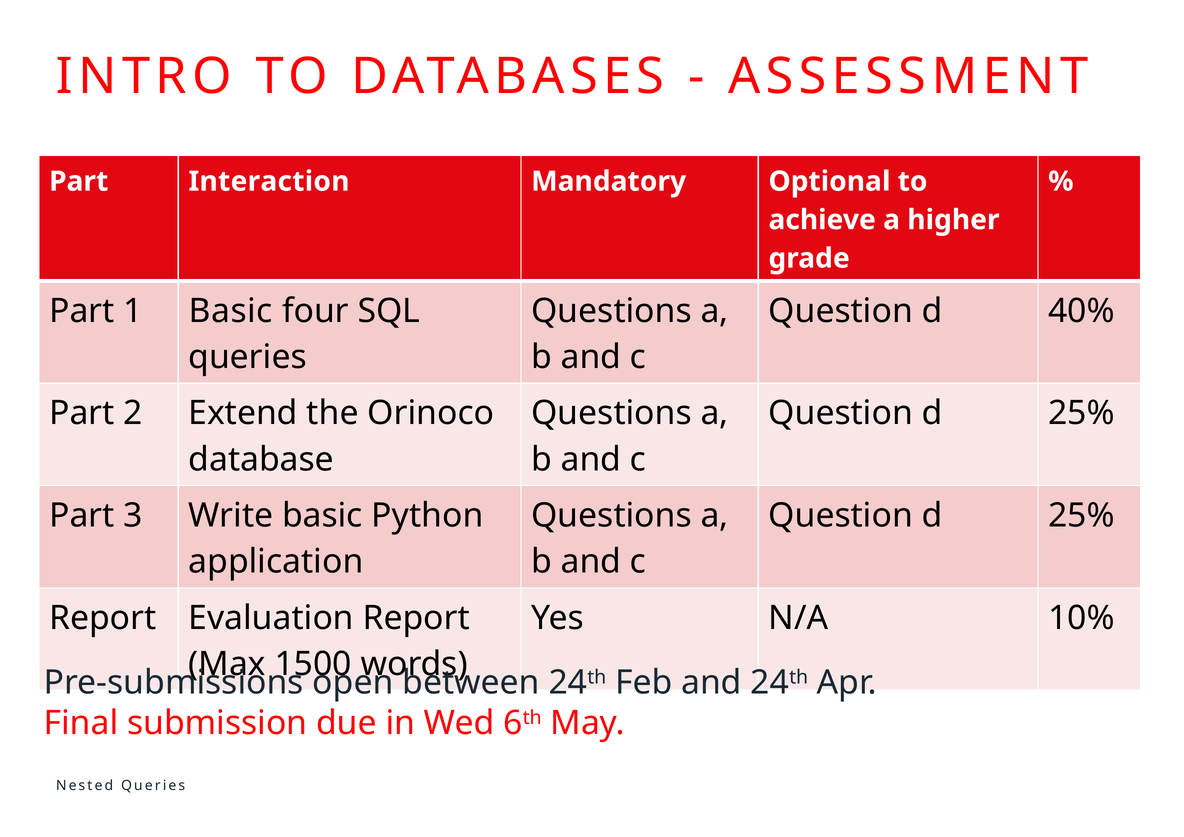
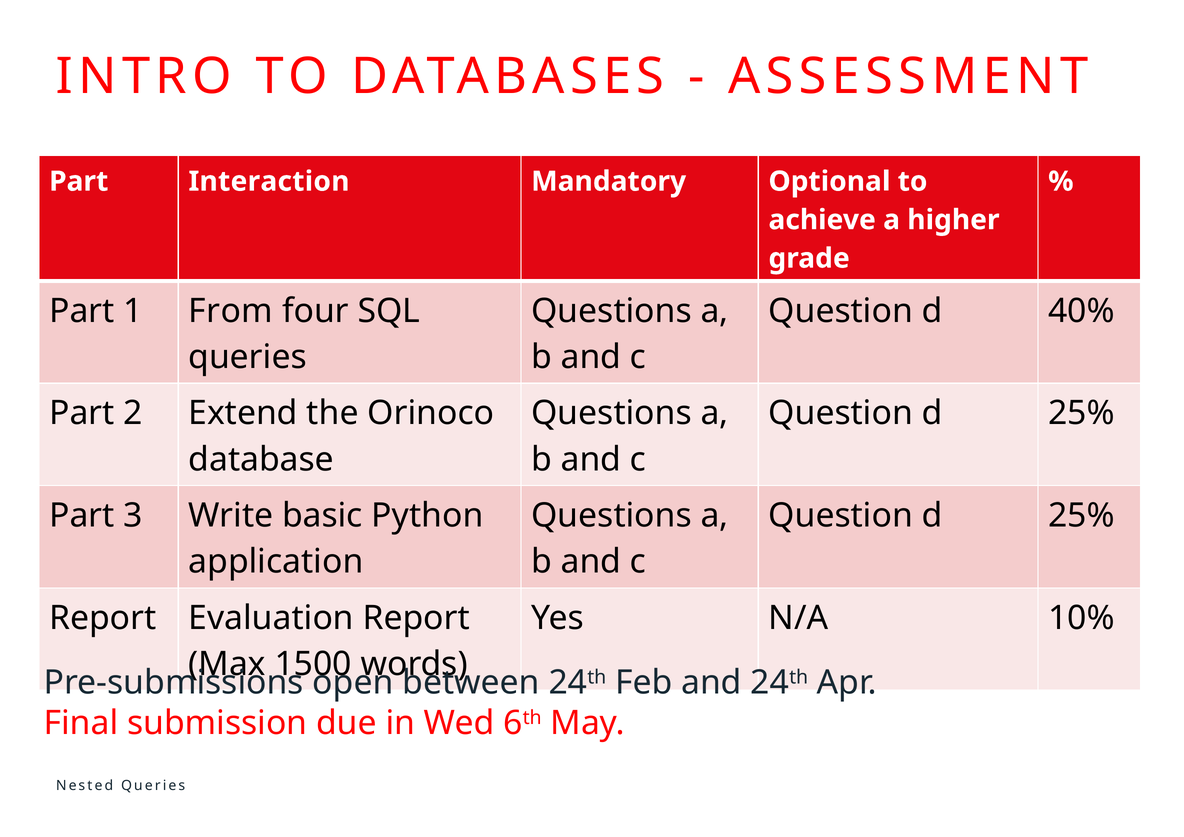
1 Basic: Basic -> From
